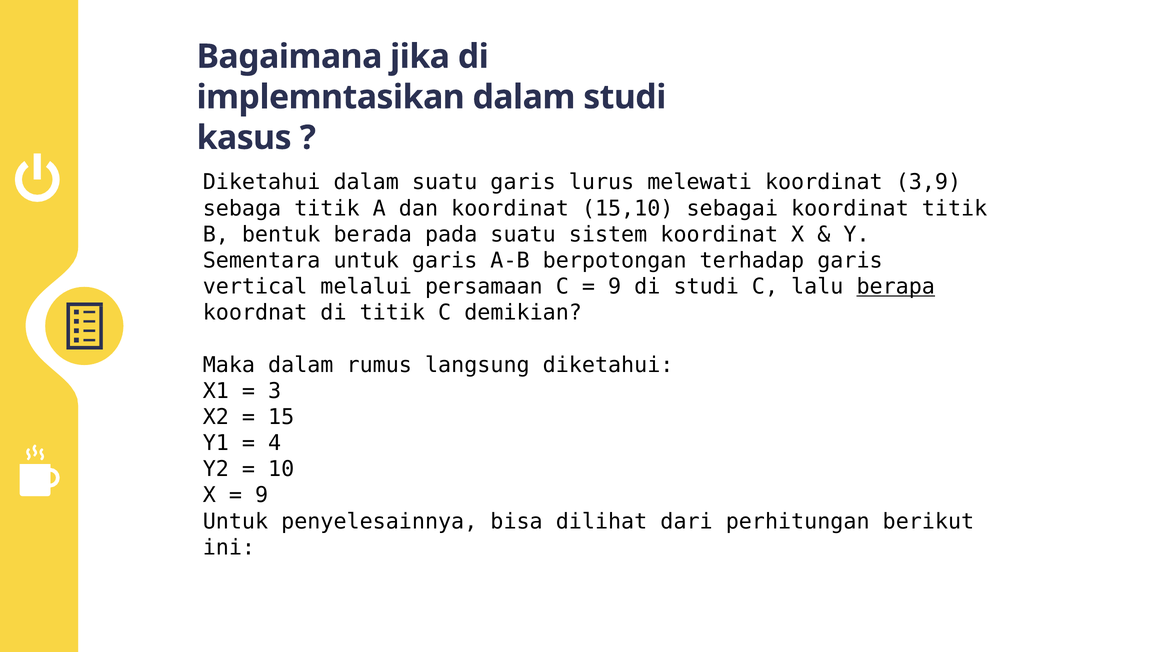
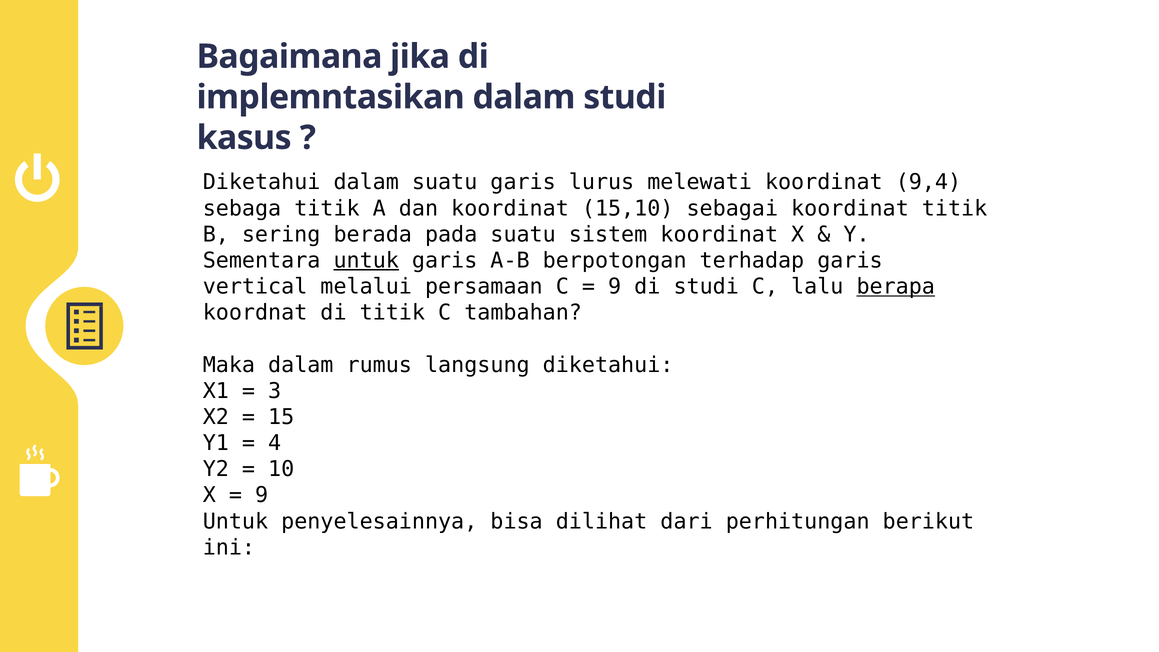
3,9: 3,9 -> 9,4
bentuk: bentuk -> sering
untuk at (366, 261) underline: none -> present
demikian: demikian -> tambahan
